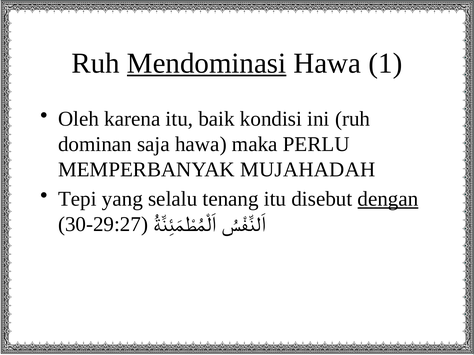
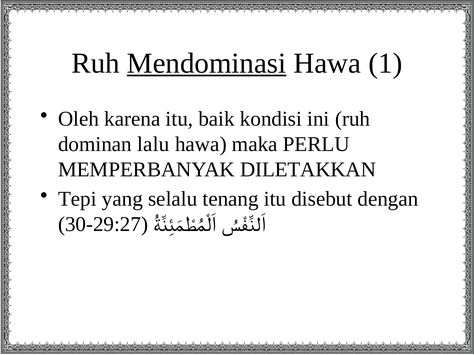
saja: saja -> lalu
MUJAHADAH: MUJAHADAH -> DILETAKKAN
dengan underline: present -> none
